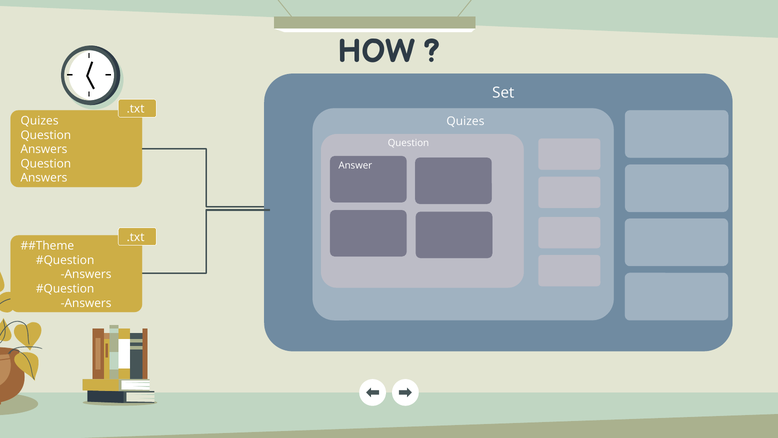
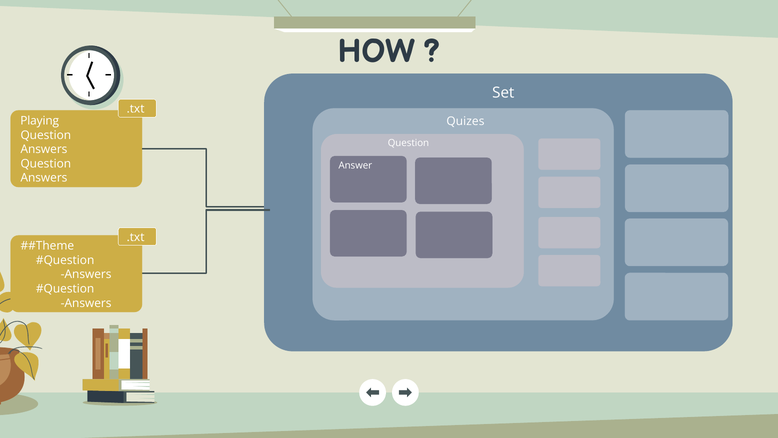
Quizes at (40, 121): Quizes -> Playing
